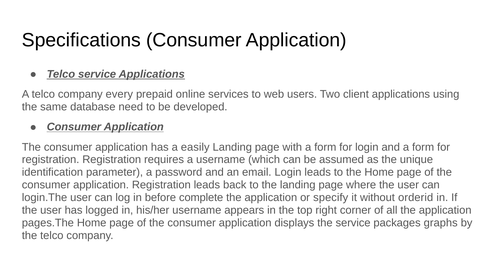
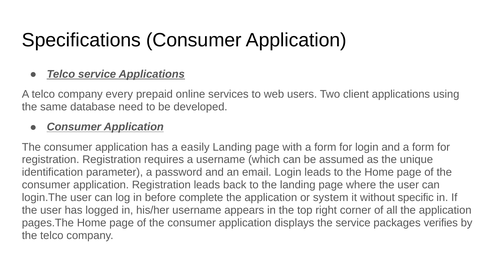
specify: specify -> system
orderid: orderid -> specific
graphs: graphs -> verifies
